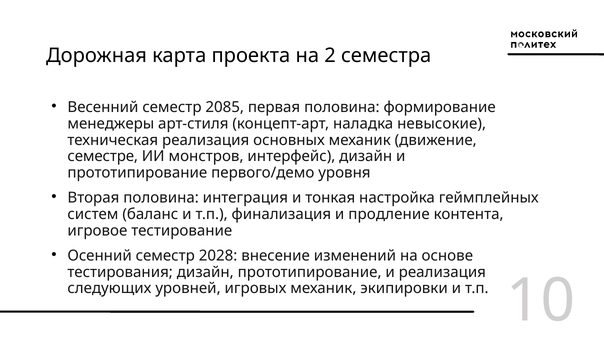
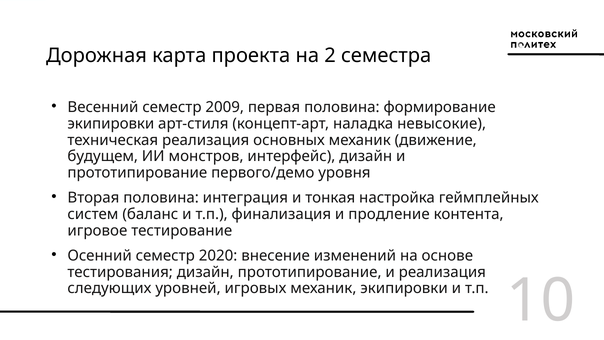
2085: 2085 -> 2009
менеджеры at (111, 124): менеджеры -> экипировки
семестре: семестре -> будущем
2028: 2028 -> 2020
